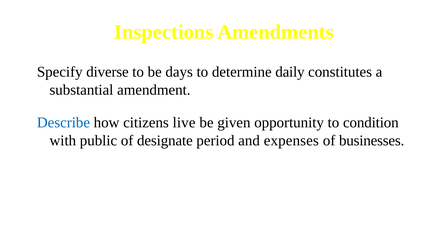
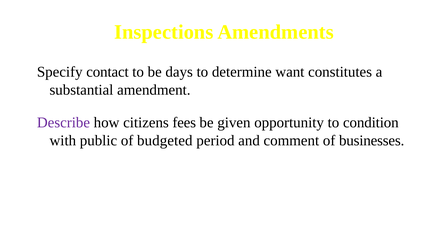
diverse: diverse -> contact
daily: daily -> want
Describe colour: blue -> purple
live: live -> fees
designate: designate -> budgeted
expenses: expenses -> comment
